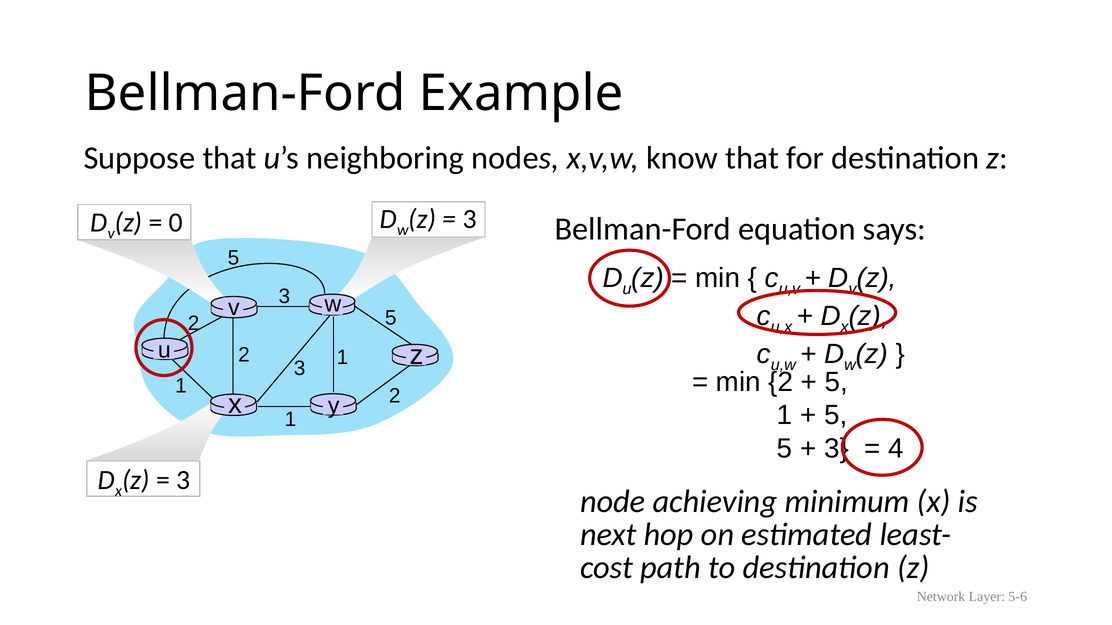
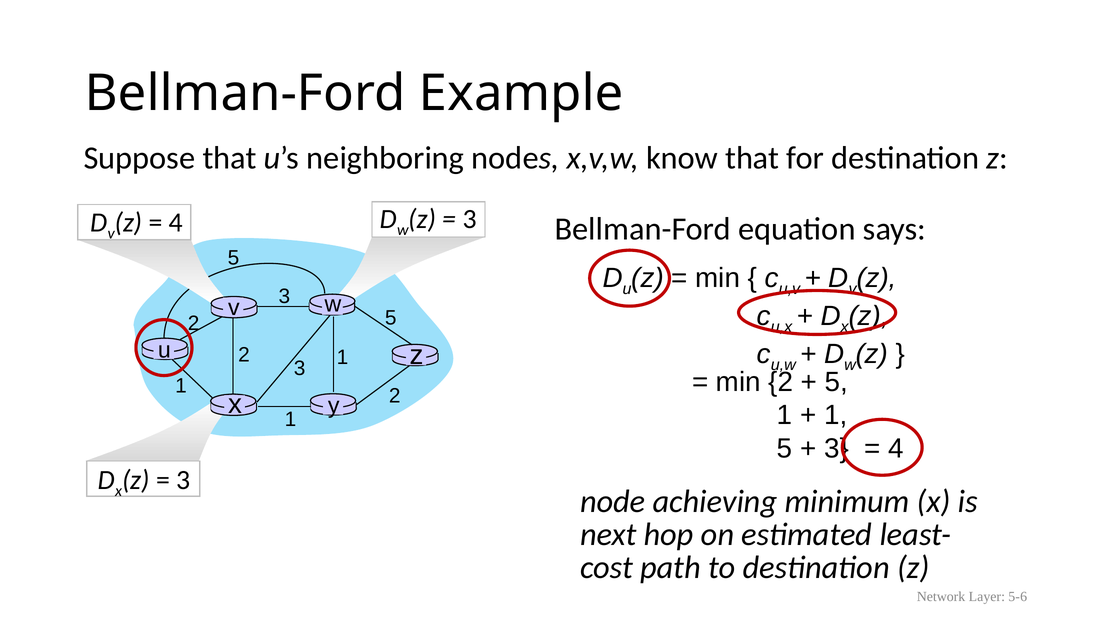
0 at (176, 223): 0 -> 4
5 at (836, 416): 5 -> 1
